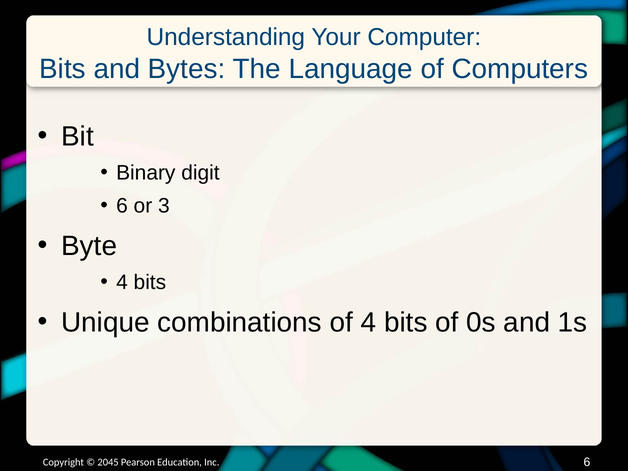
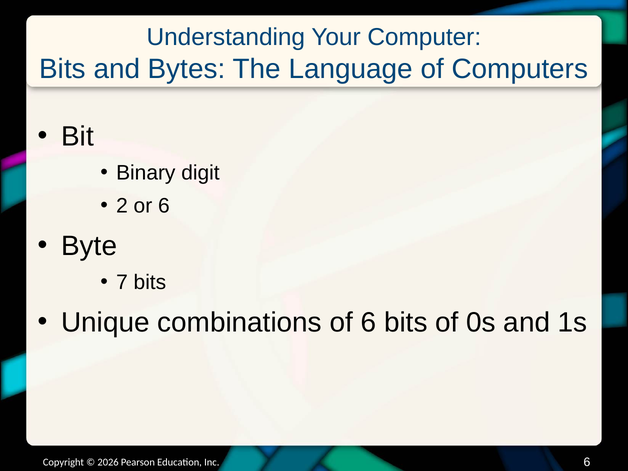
6 at (122, 206): 6 -> 2
or 3: 3 -> 6
4 at (122, 282): 4 -> 7
of 4: 4 -> 6
2045: 2045 -> 2026
